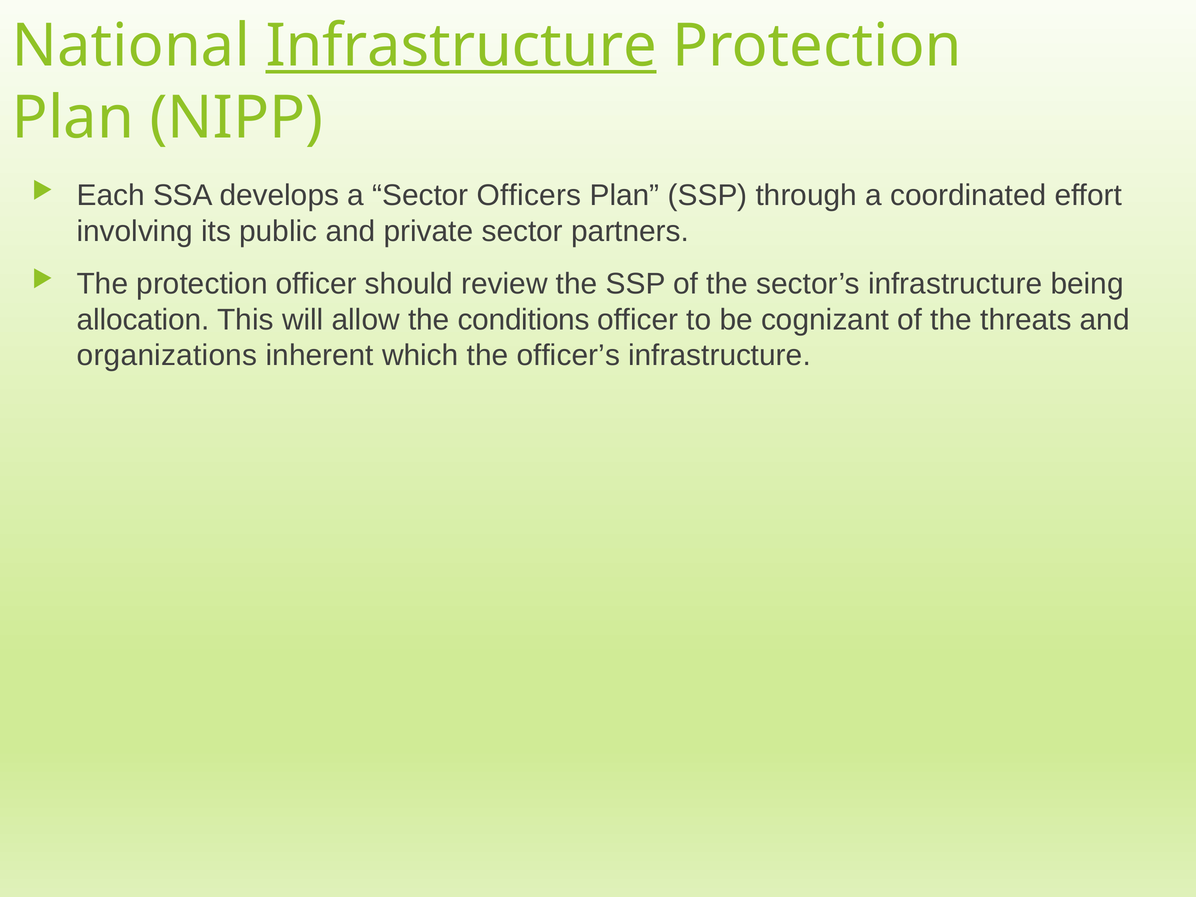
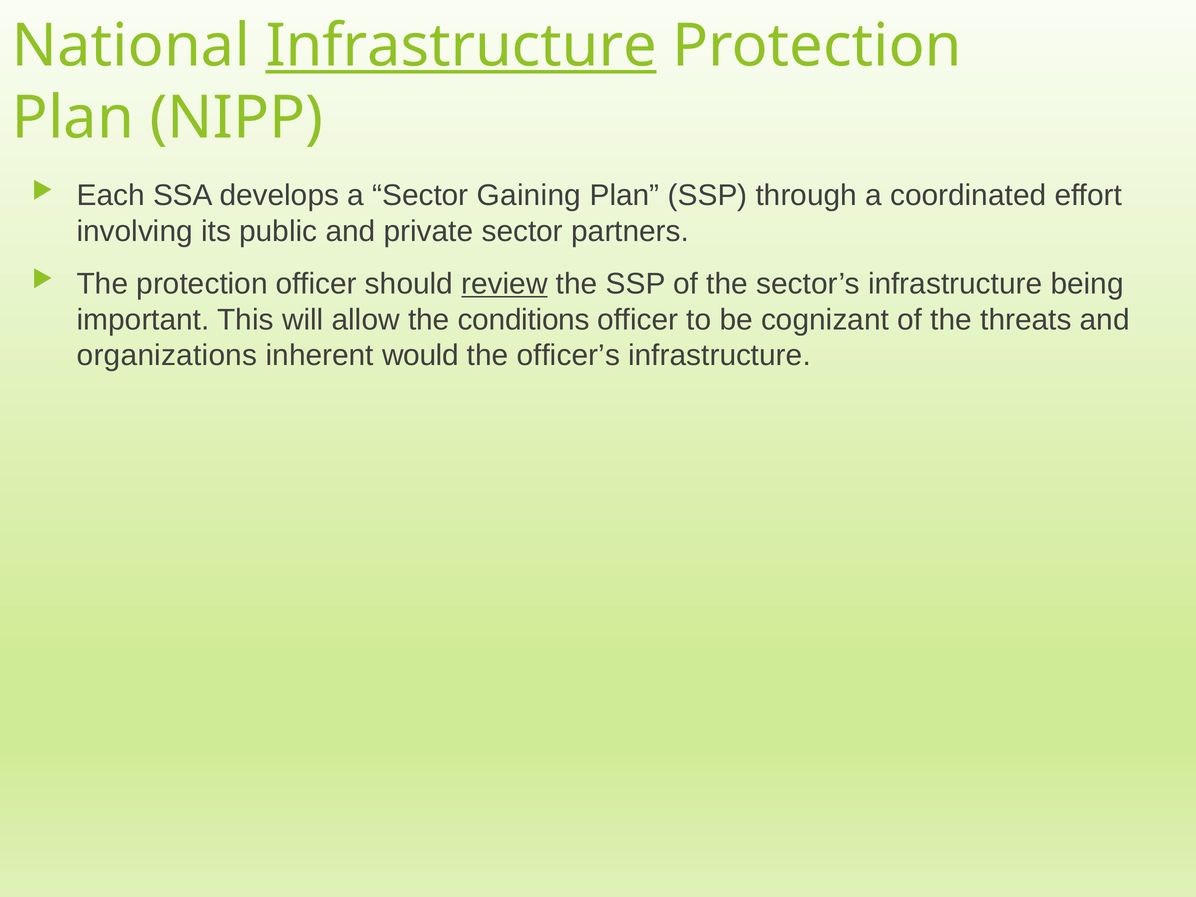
Officers: Officers -> Gaining
review underline: none -> present
allocation: allocation -> important
which: which -> would
